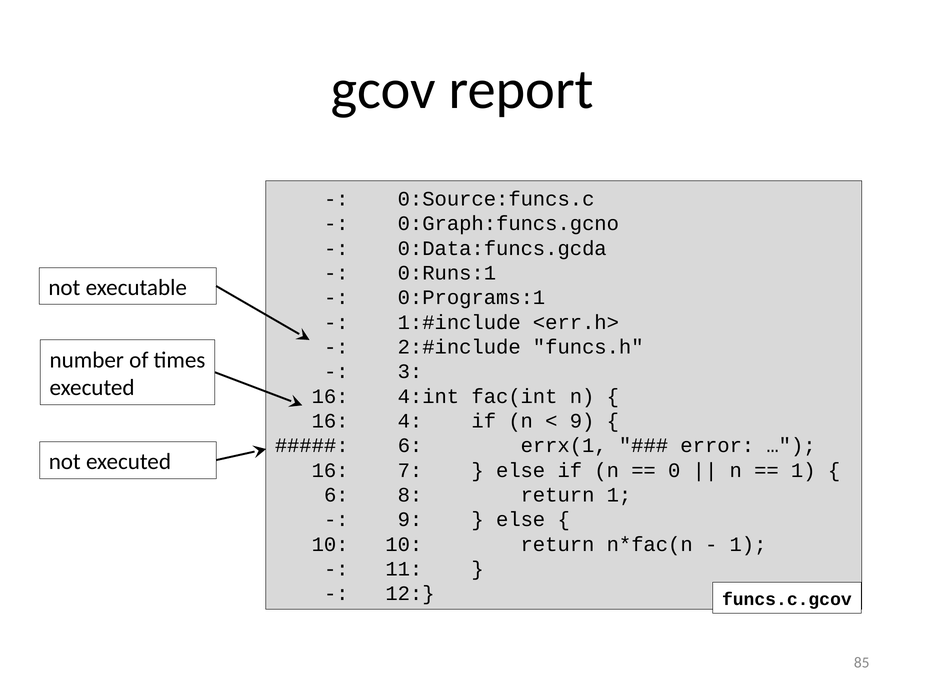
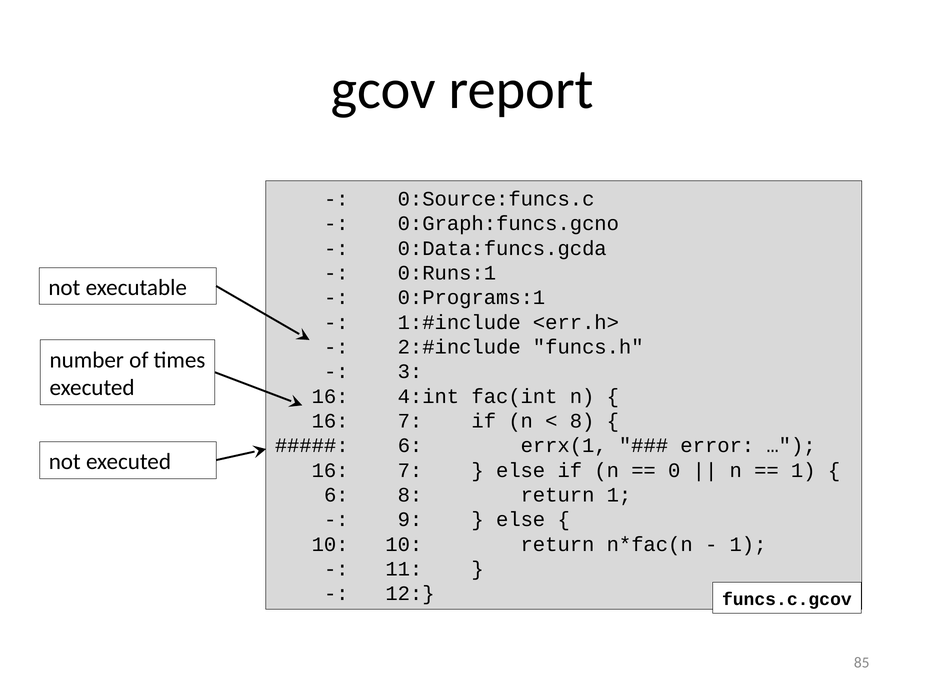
4 at (410, 421): 4 -> 7
9 at (582, 421): 9 -> 8
